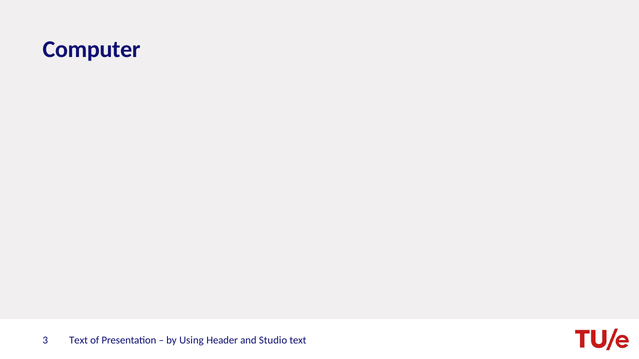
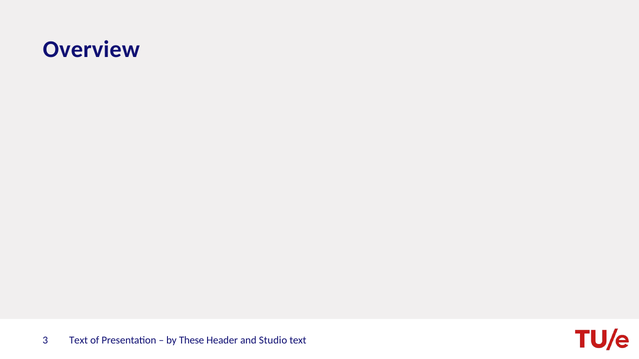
Computer: Computer -> Overview
Using: Using -> These
